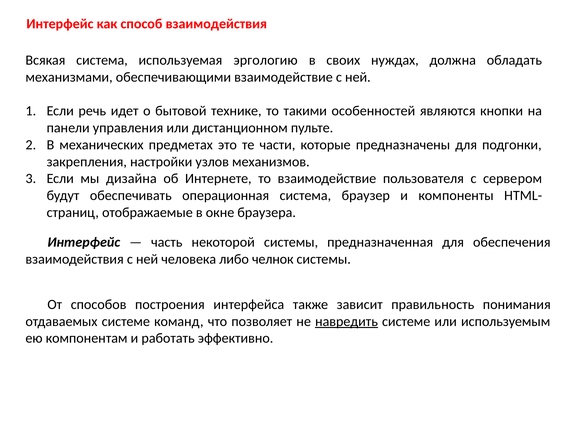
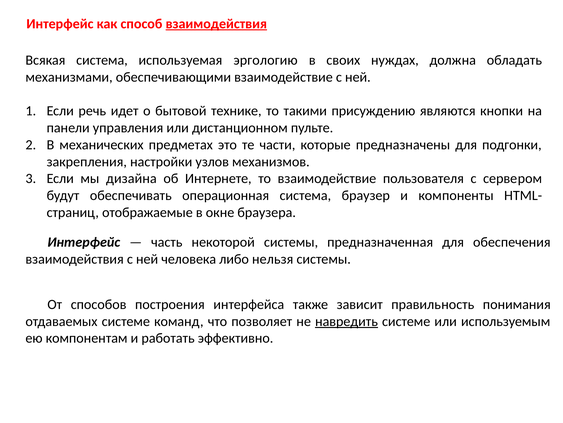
взаимодействия at (216, 24) underline: none -> present
особенностей: особенностей -> присуждению
челнок: челнок -> нельзя
